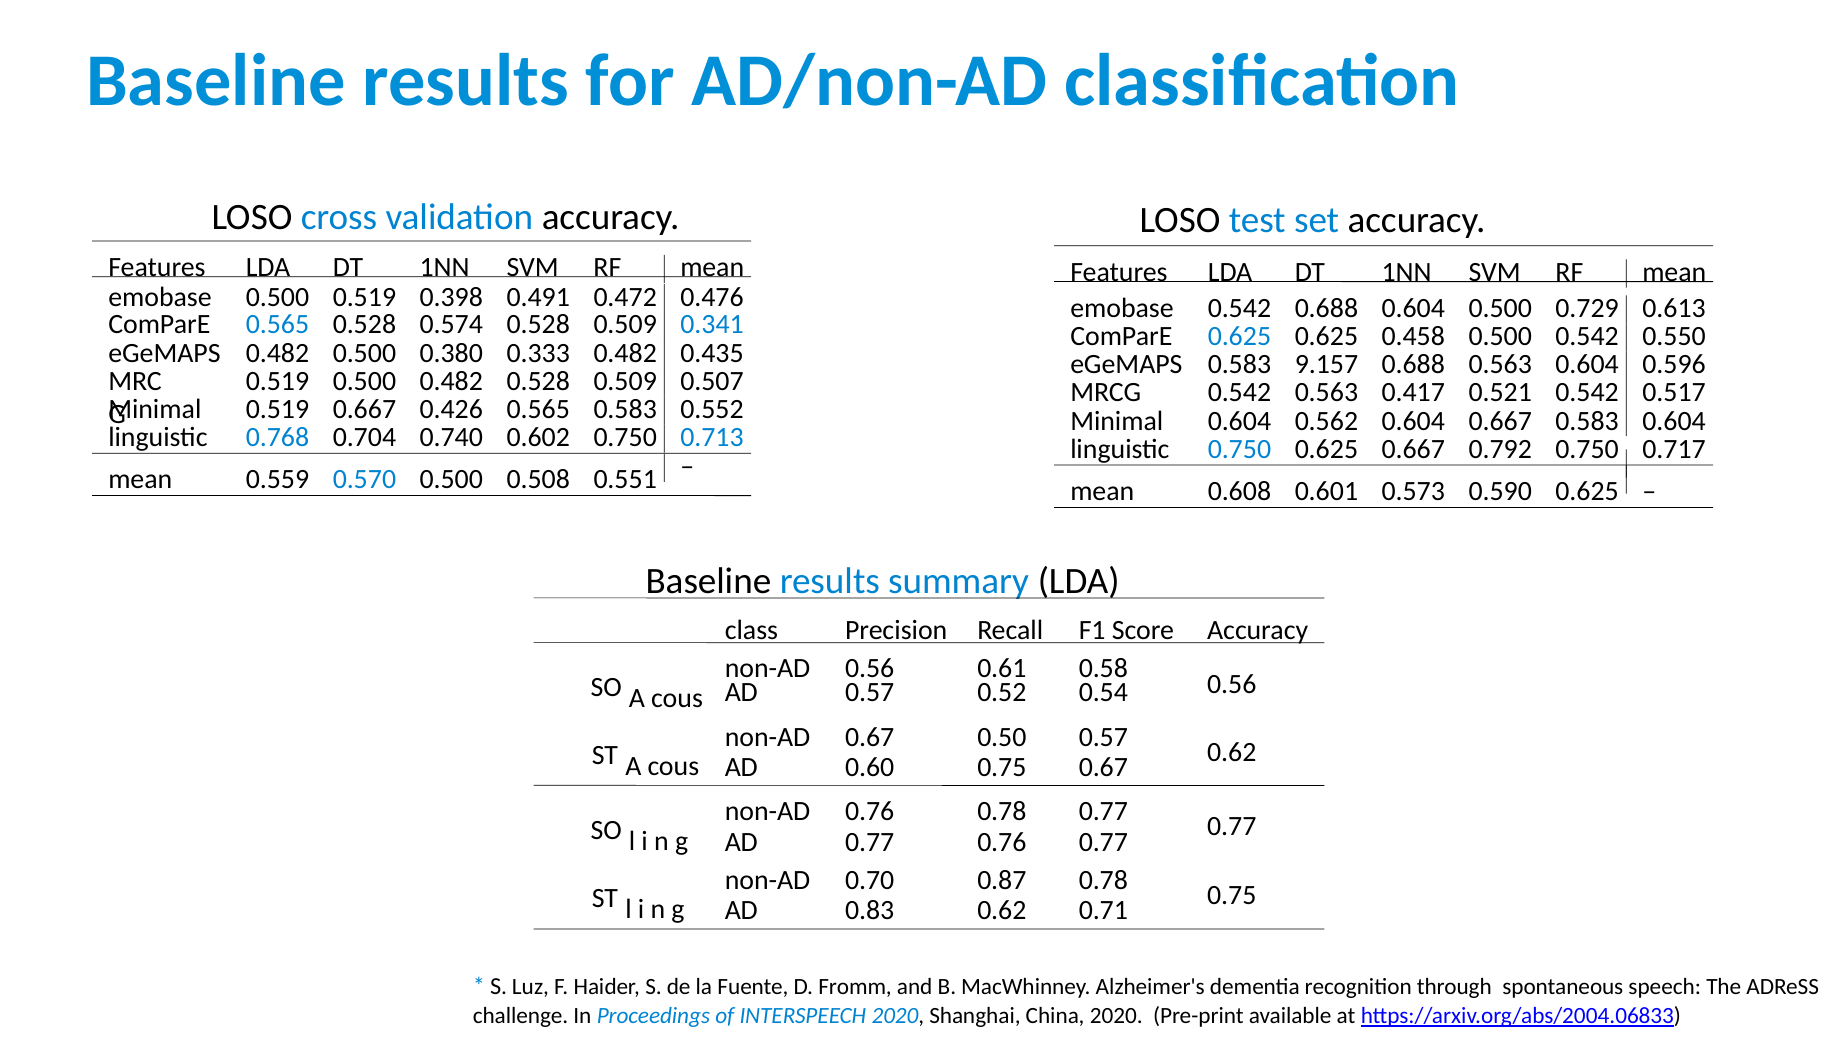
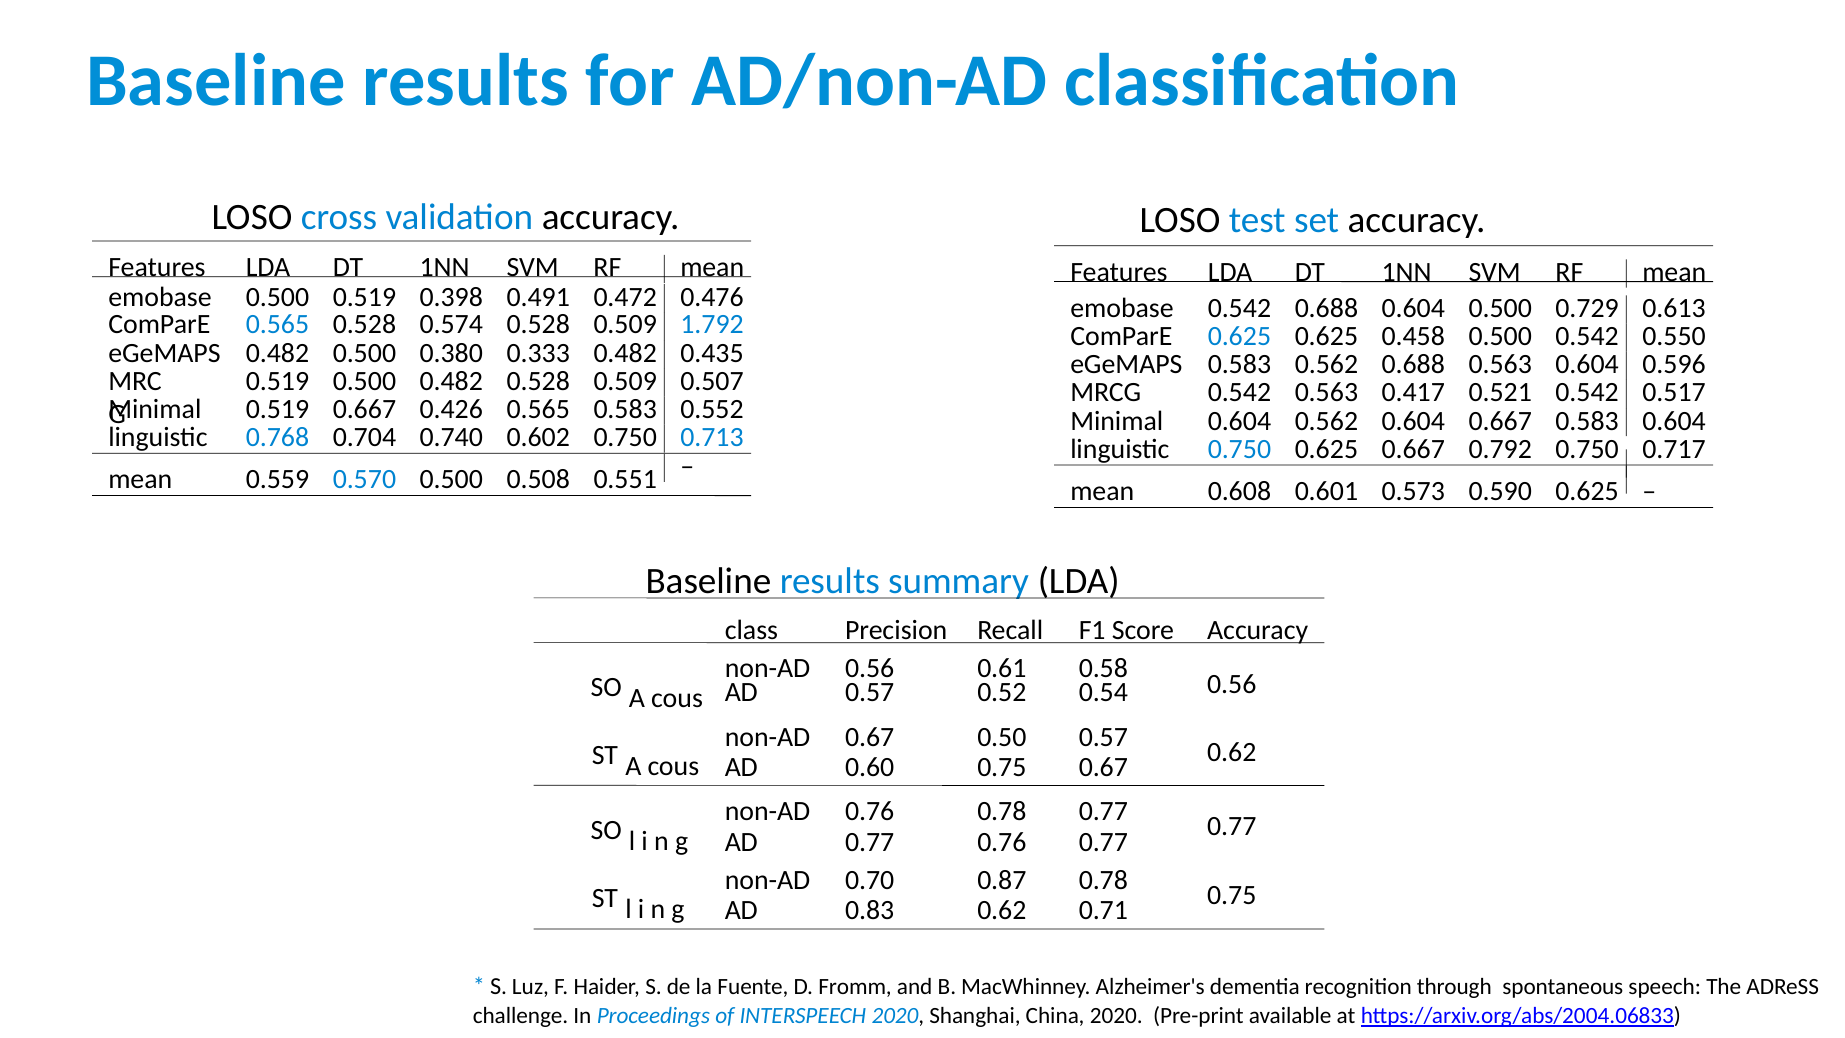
0.341: 0.341 -> 1.792
0.583 9.157: 9.157 -> 0.562
